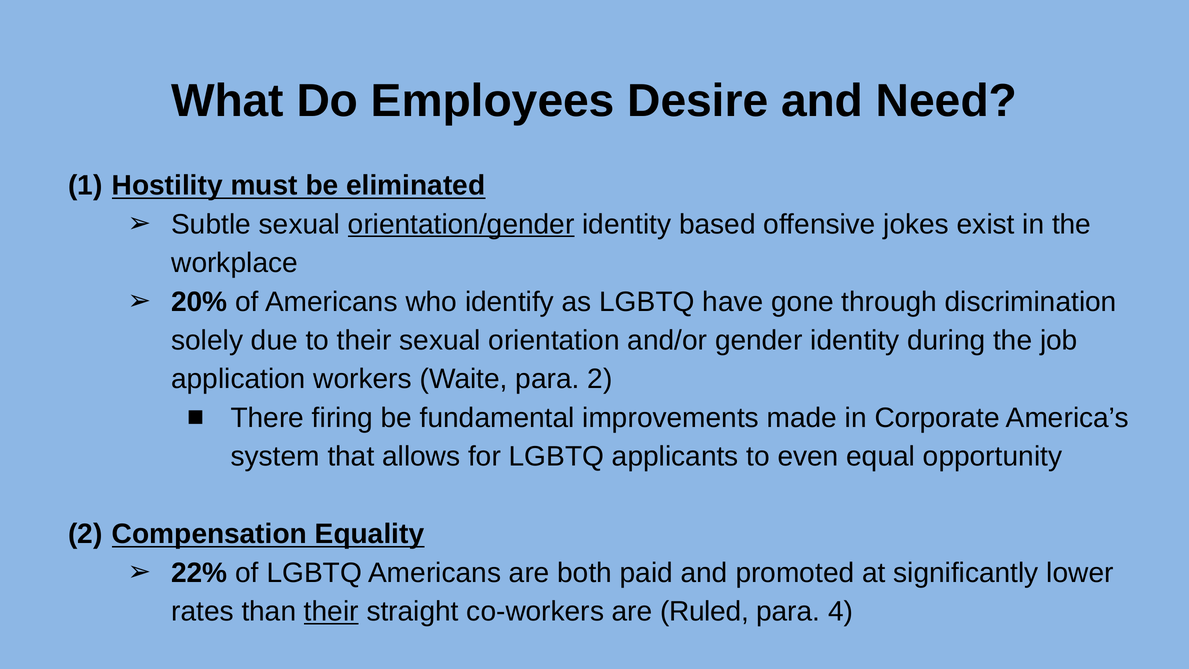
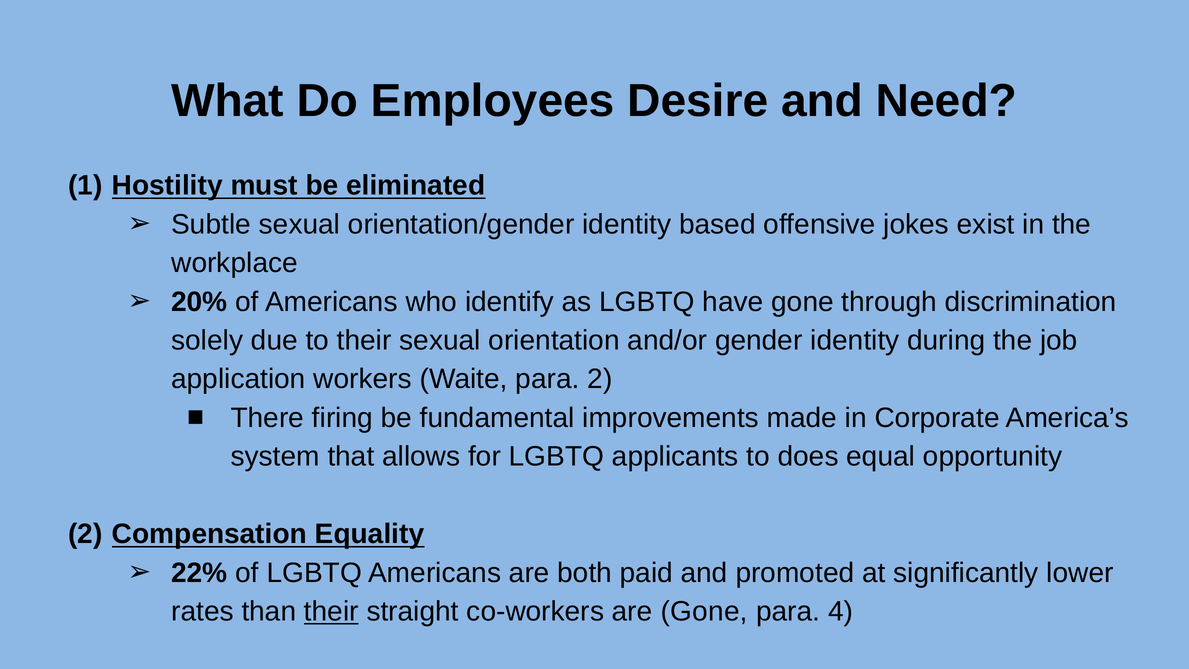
orientation/gender underline: present -> none
even: even -> does
are Ruled: Ruled -> Gone
